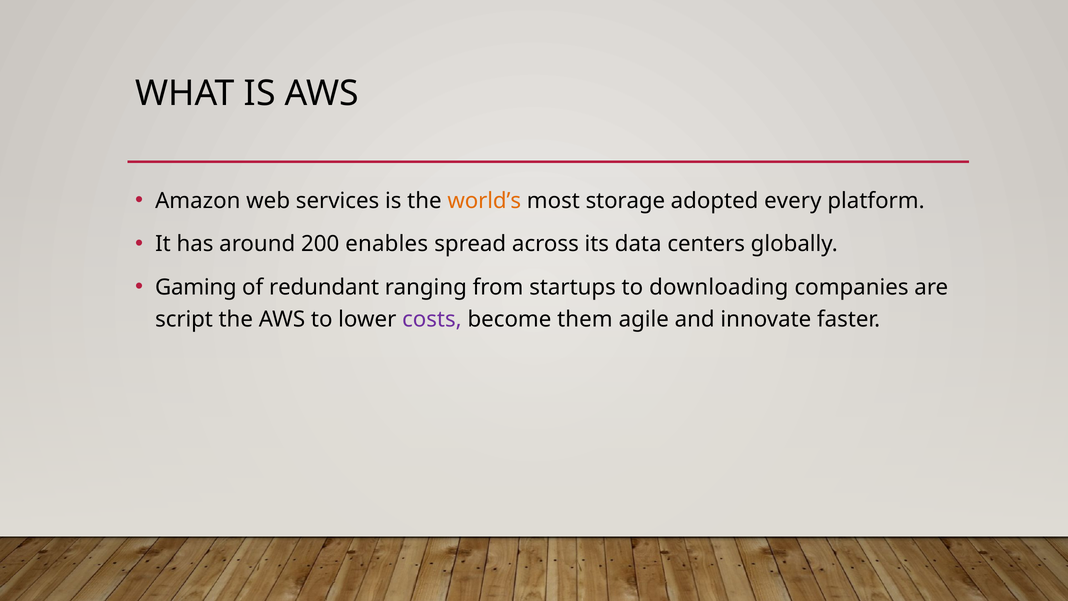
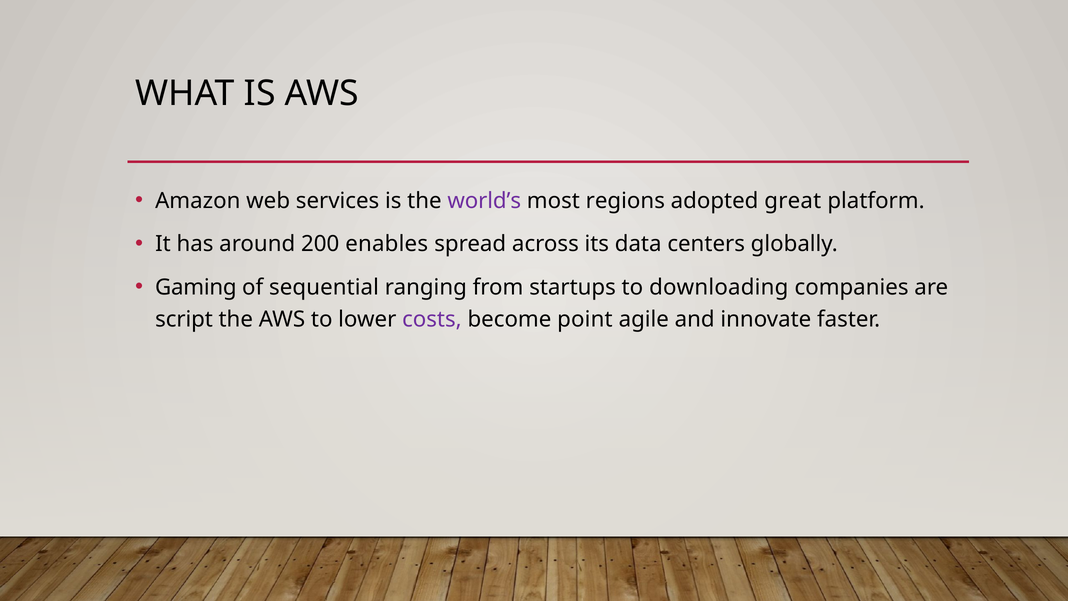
world’s colour: orange -> purple
storage: storage -> regions
every: every -> great
redundant: redundant -> sequential
them: them -> point
